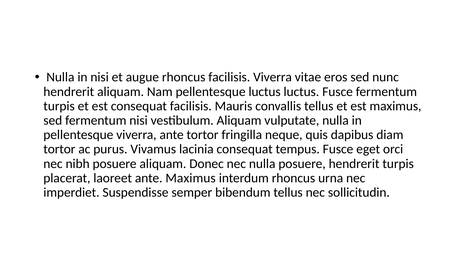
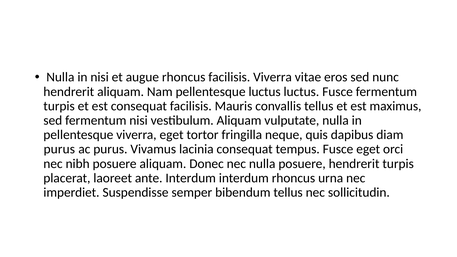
viverra ante: ante -> eget
tortor at (59, 149): tortor -> purus
ante Maximus: Maximus -> Interdum
